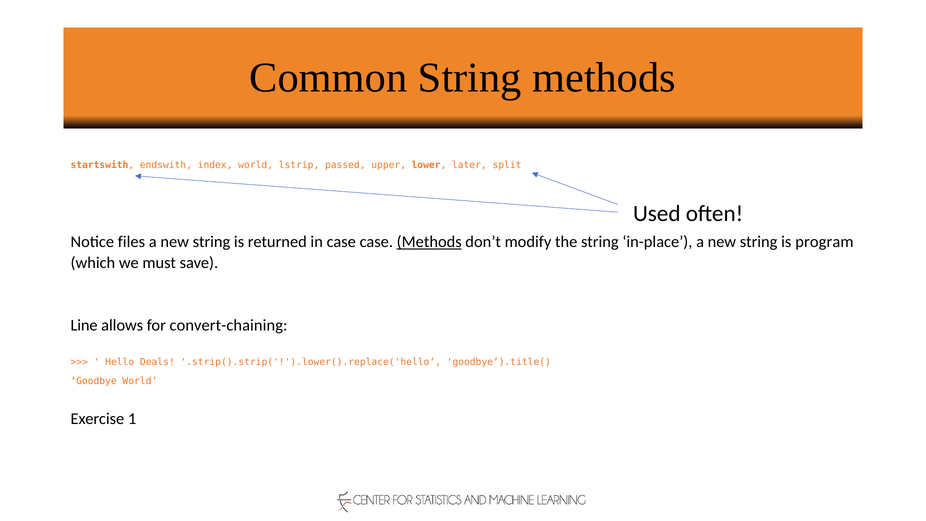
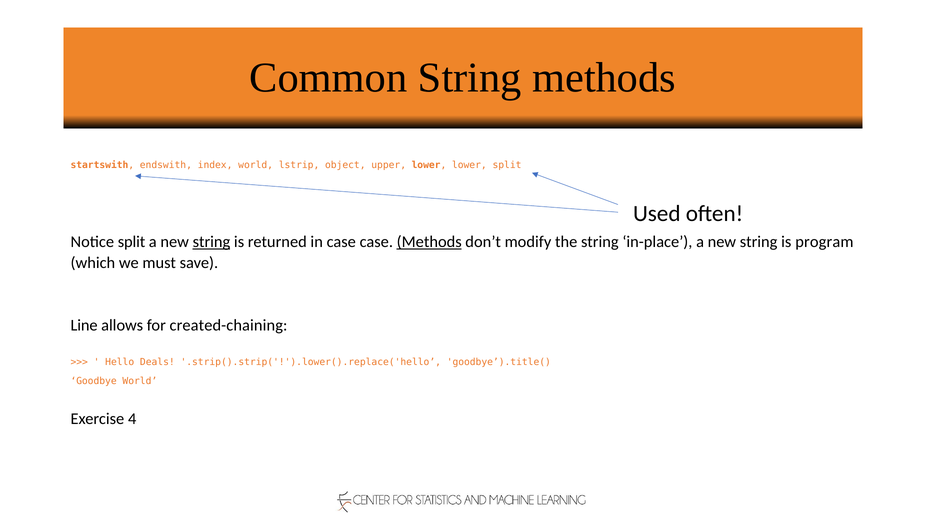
passed: passed -> object
lower later: later -> lower
Notice files: files -> split
string at (211, 242) underline: none -> present
convert-chaining: convert-chaining -> created-chaining
1: 1 -> 4
